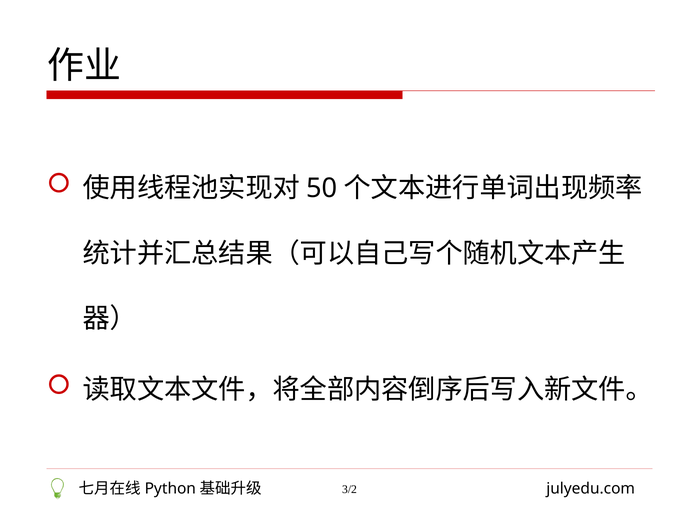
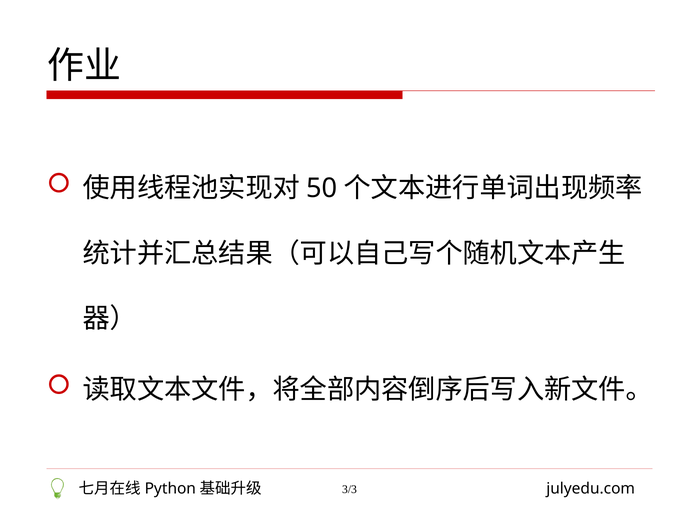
3/2: 3/2 -> 3/3
